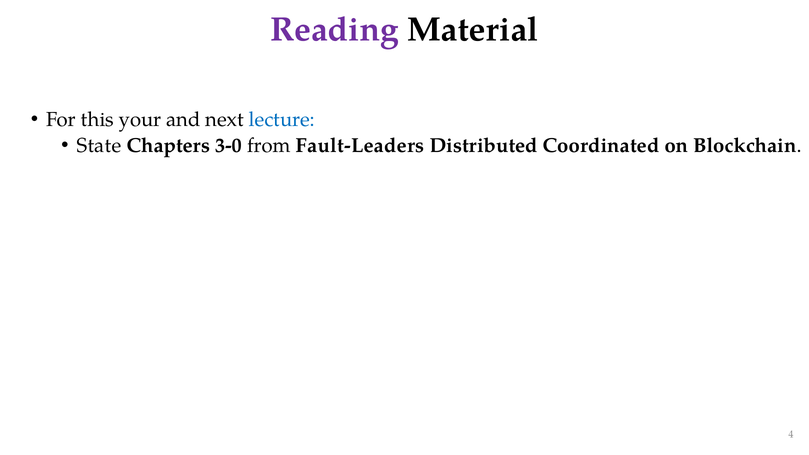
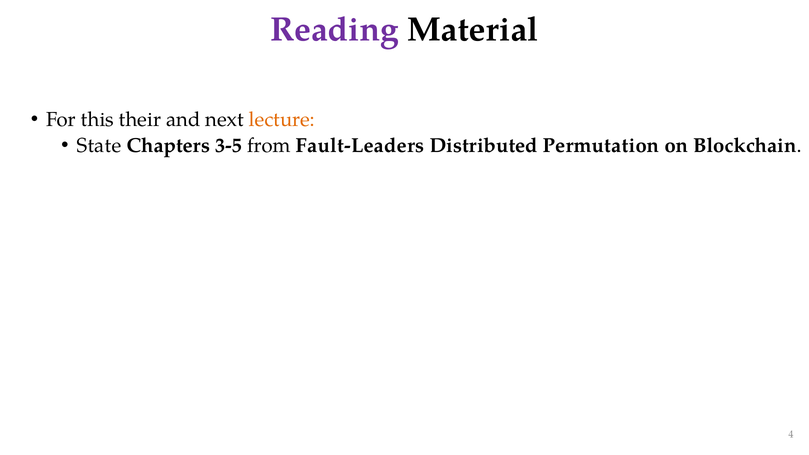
your: your -> their
lecture colour: blue -> orange
3-0: 3-0 -> 3-5
Coordinated: Coordinated -> Permutation
